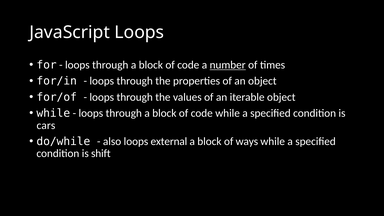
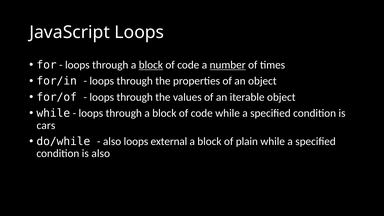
block at (151, 65) underline: none -> present
ways: ways -> plain
is shift: shift -> also
